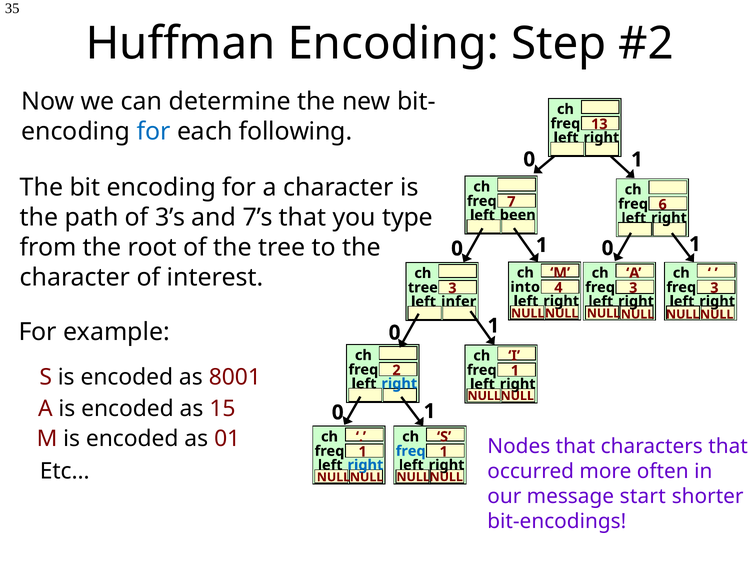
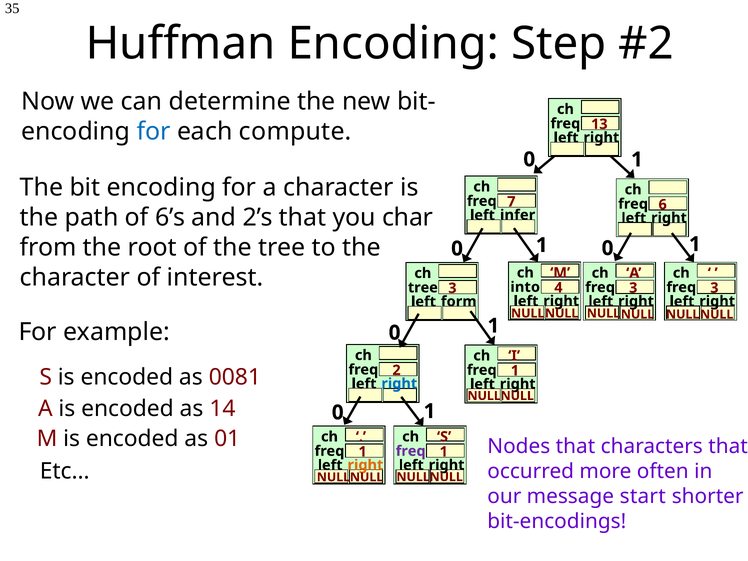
following: following -> compute
3’s: 3’s -> 6’s
7’s: 7’s -> 2’s
type: type -> char
been: been -> infer
infer: infer -> form
8001: 8001 -> 0081
15: 15 -> 14
freq at (411, 451) colour: blue -> purple
right at (365, 465) colour: blue -> orange
